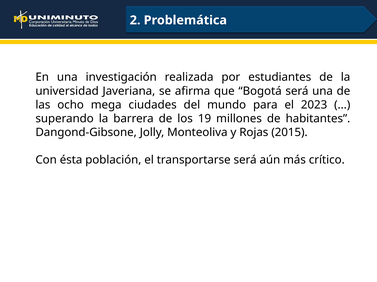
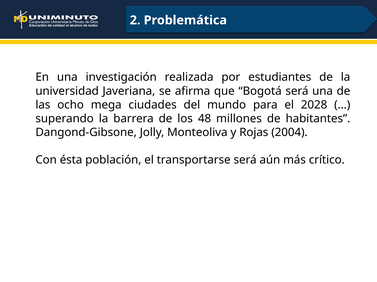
2023: 2023 -> 2028
19: 19 -> 48
2015: 2015 -> 2004
